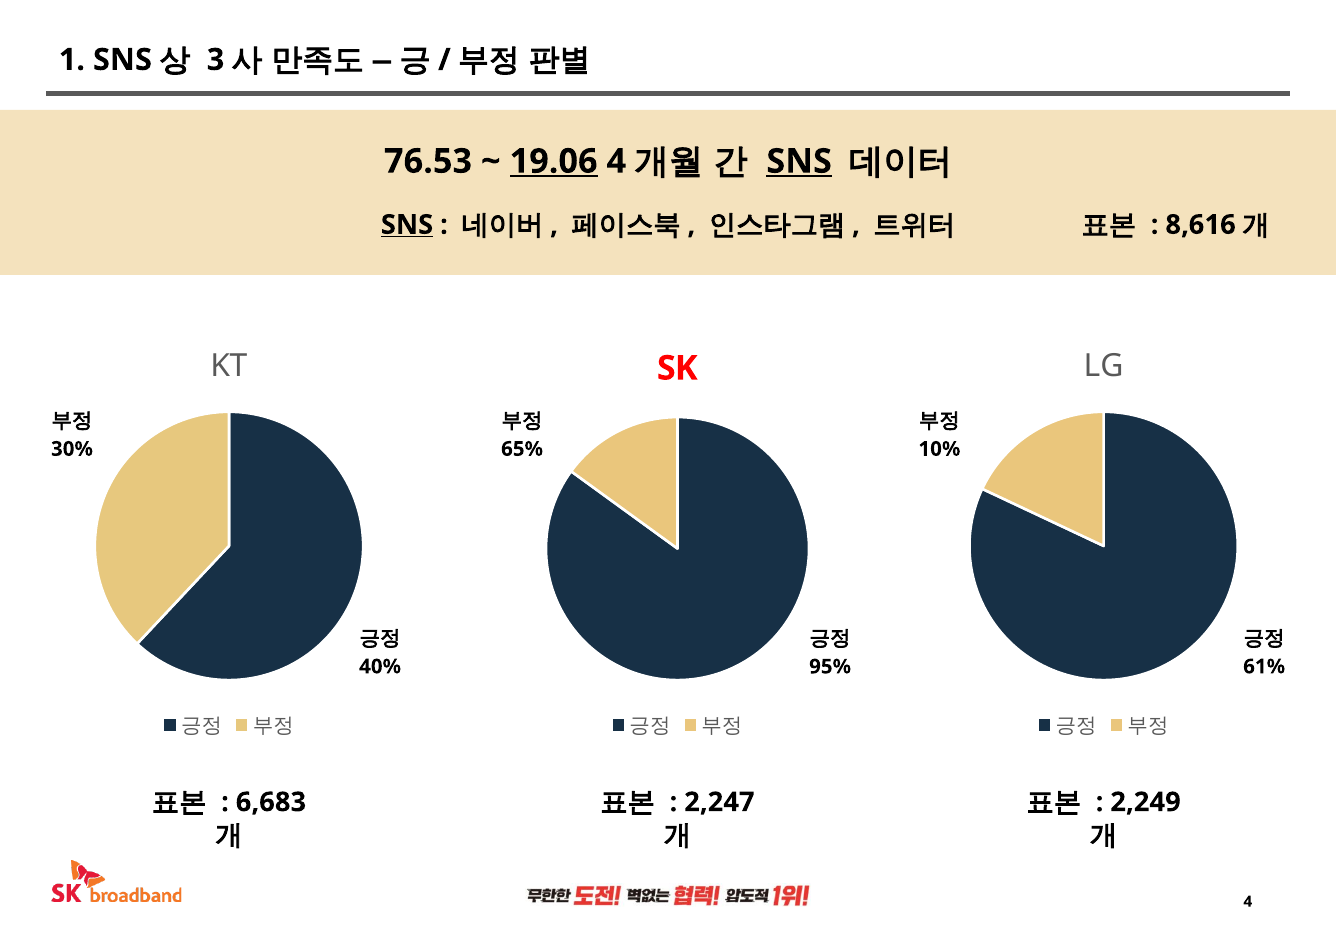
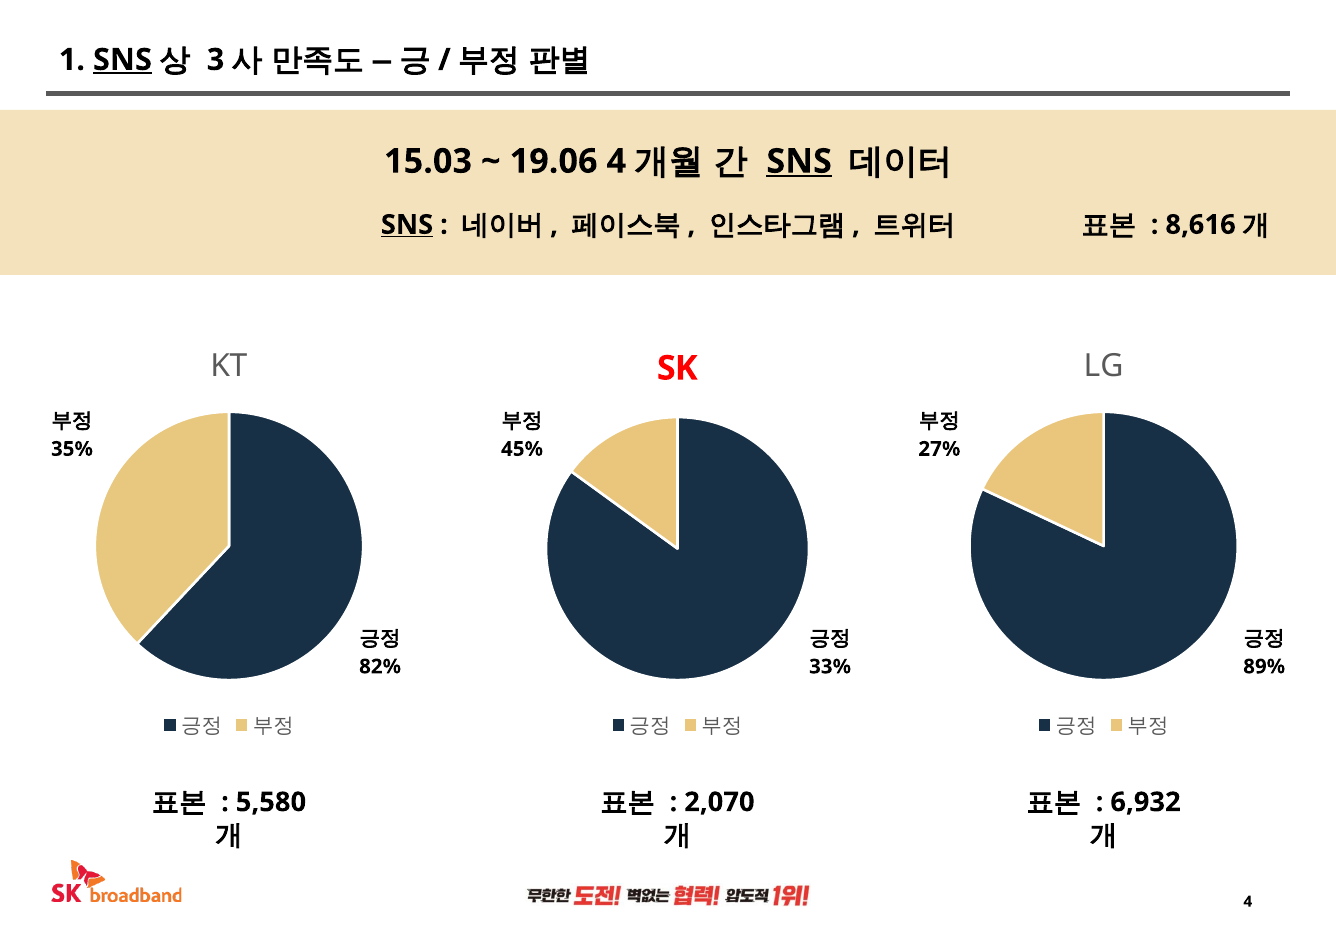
SNS at (122, 60) underline: none -> present
76.53: 76.53 -> 15.03
19.06 underline: present -> none
30%: 30% -> 35%
65%: 65% -> 45%
10%: 10% -> 27%
40%: 40% -> 82%
95%: 95% -> 33%
61%: 61% -> 89%
6,683: 6,683 -> 5,580
2,247: 2,247 -> 2,070
2,249: 2,249 -> 6,932
